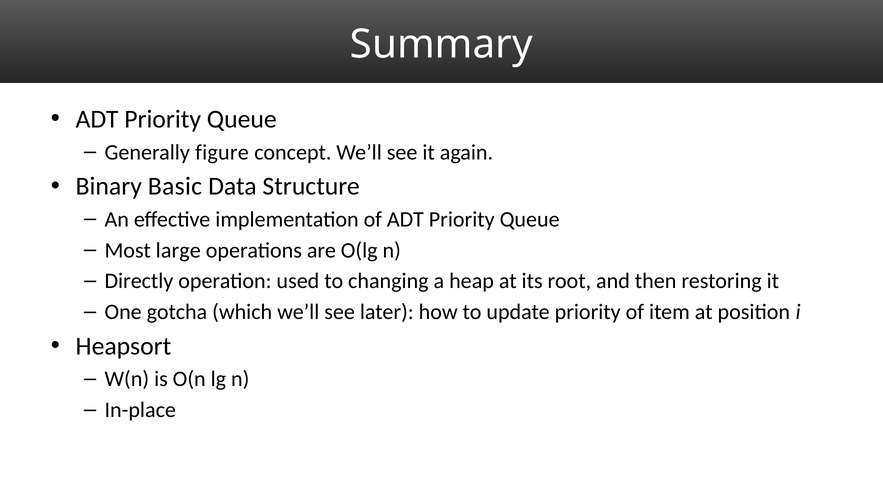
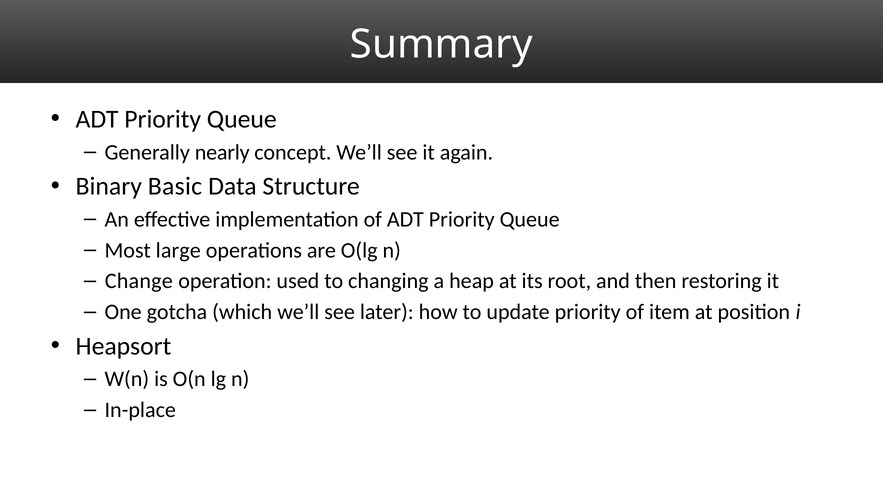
figure: figure -> nearly
Directly: Directly -> Change
